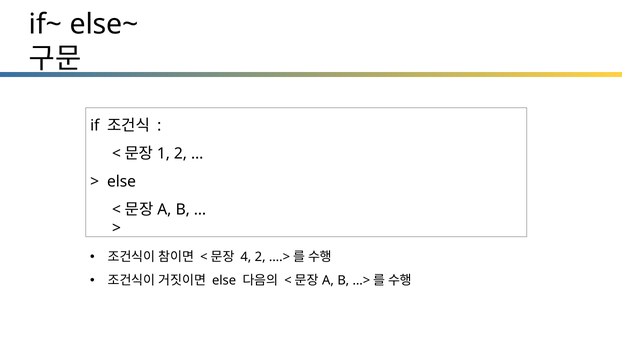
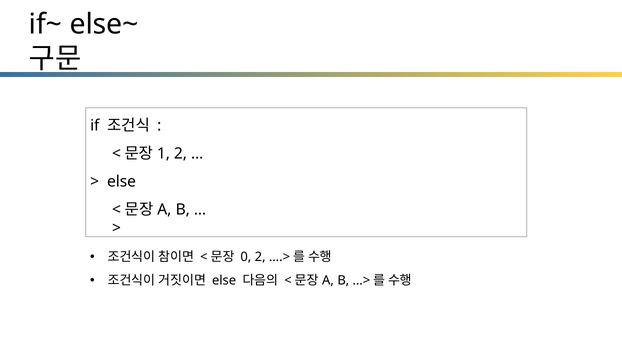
4: 4 -> 0
